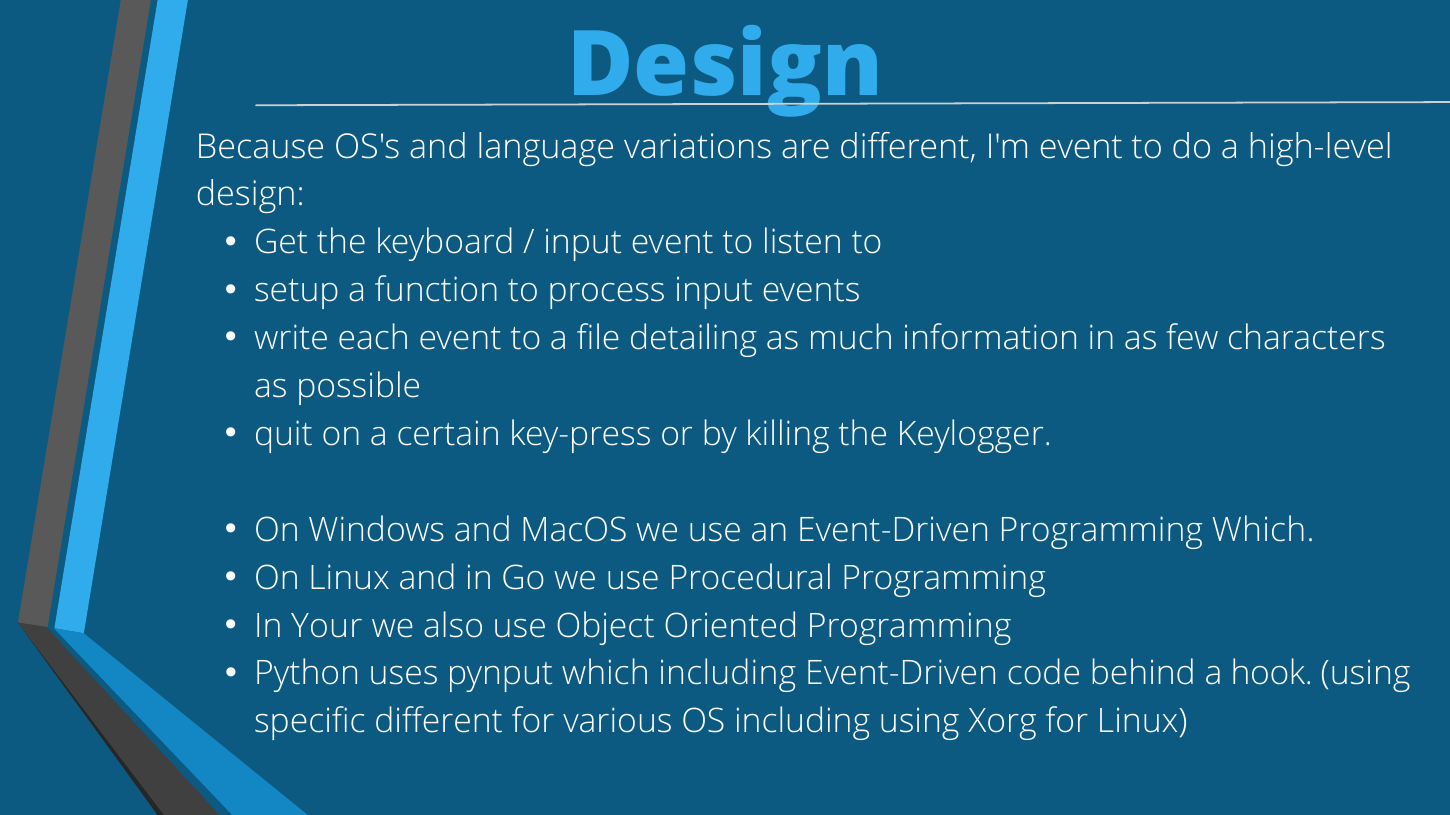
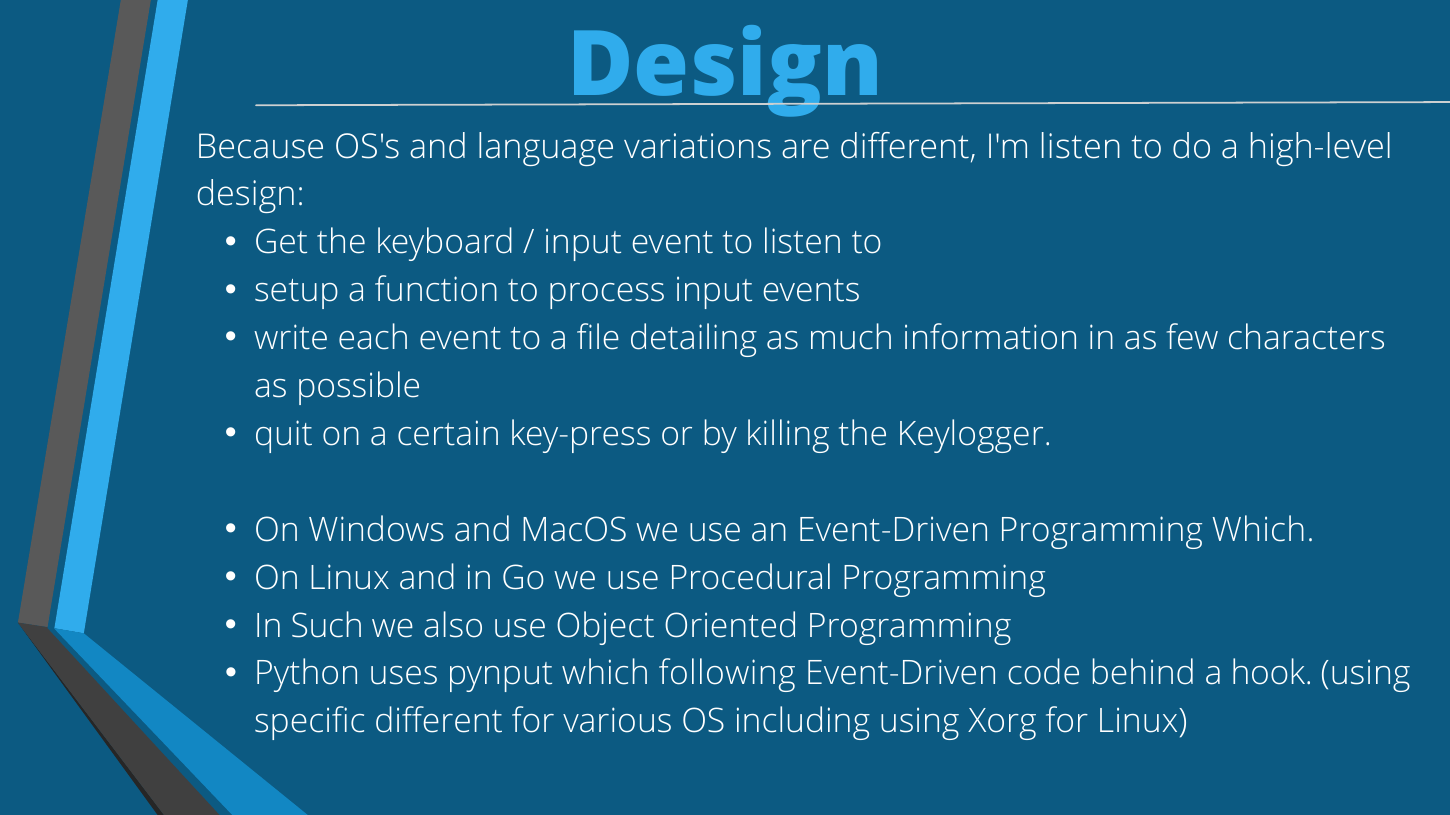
I'm event: event -> listen
Your: Your -> Such
which including: including -> following
